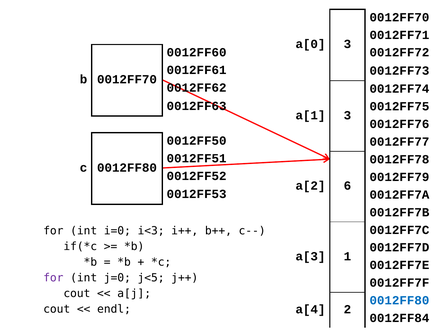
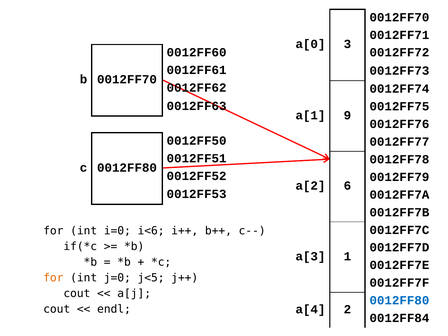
a[1 3: 3 -> 9
i<3: i<3 -> i<6
for at (53, 278) colour: purple -> orange
